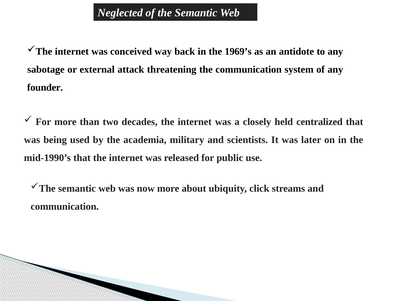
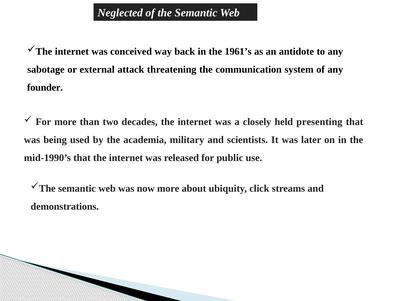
1969’s: 1969’s -> 1961’s
centralized: centralized -> presenting
communication at (65, 207): communication -> demonstrations
